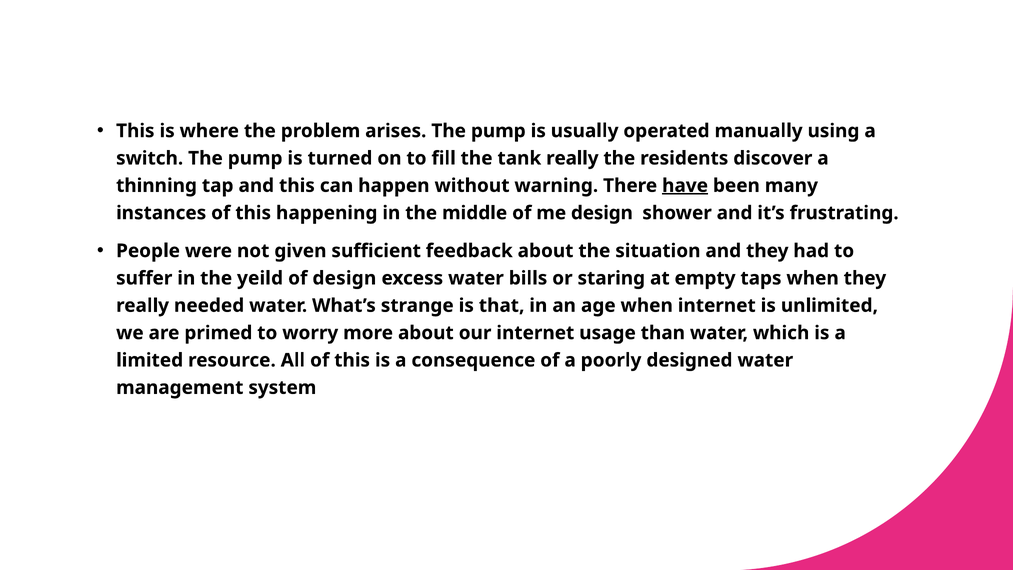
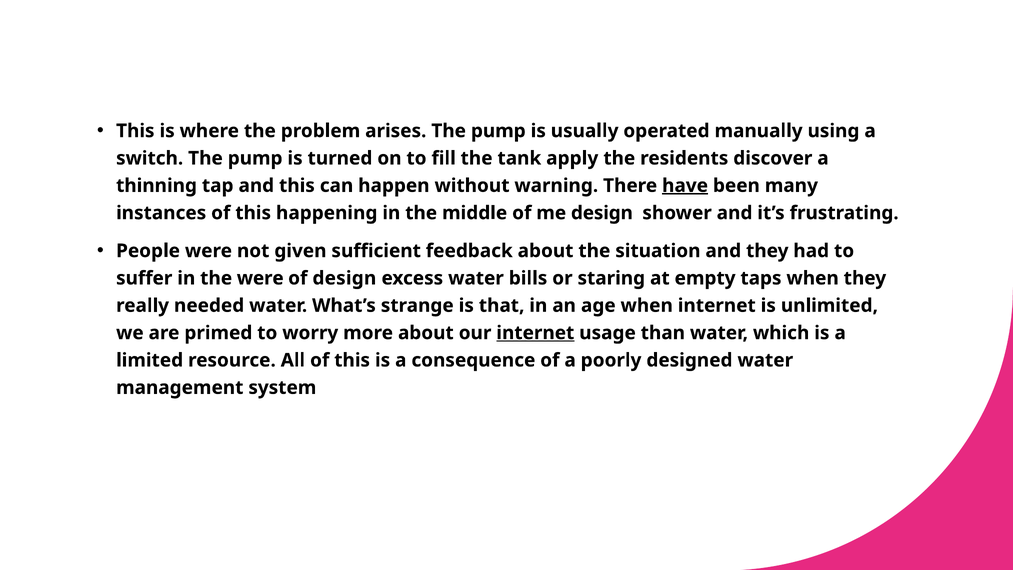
tank really: really -> apply
the yeild: yeild -> were
internet at (535, 333) underline: none -> present
